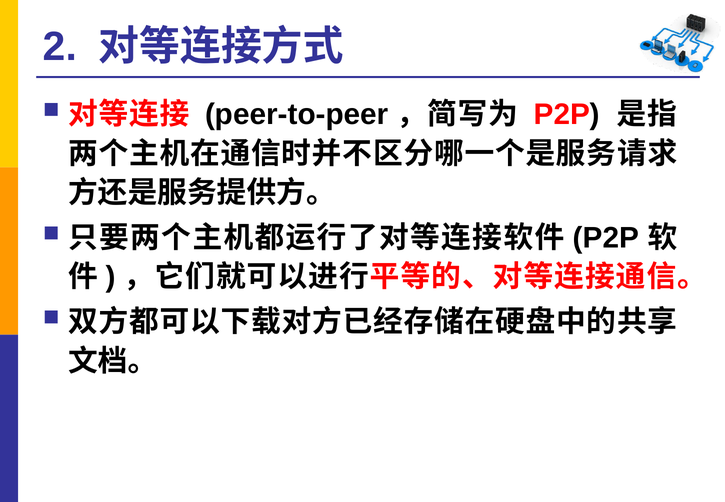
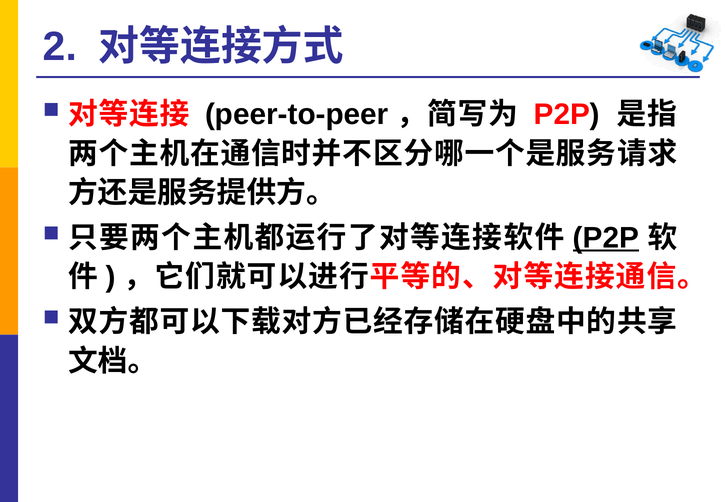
P2P at (606, 238) underline: none -> present
